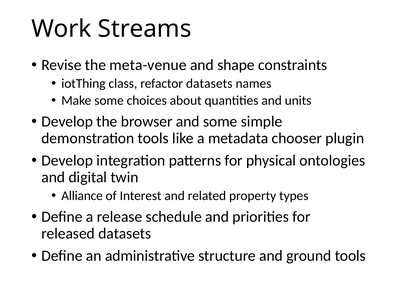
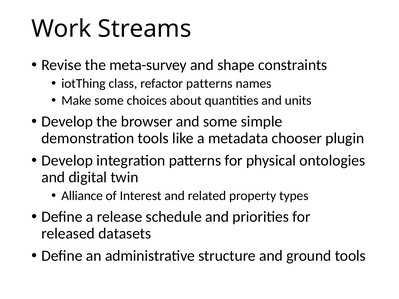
meta-venue: meta-venue -> meta-survey
refactor datasets: datasets -> patterns
